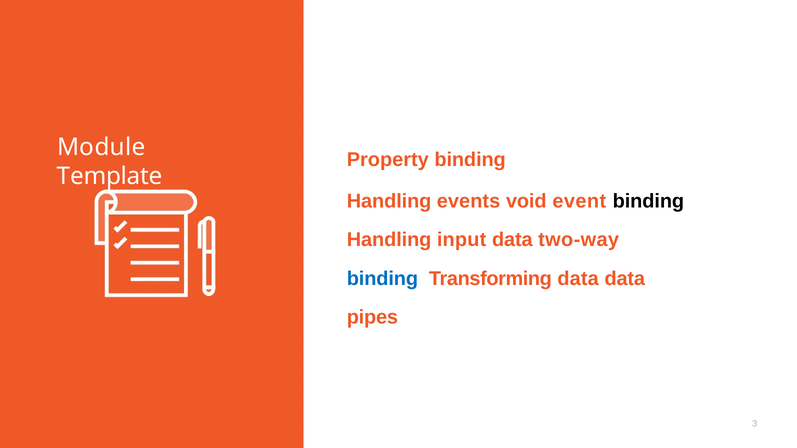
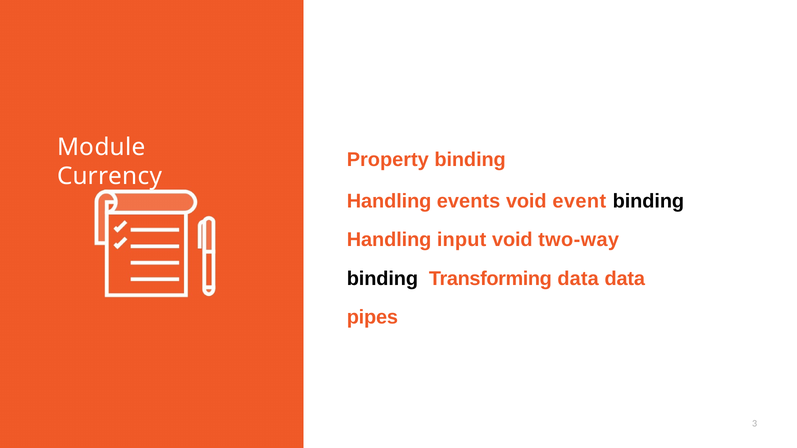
Template: Template -> Currency
input data: data -> void
binding at (382, 279) colour: blue -> black
